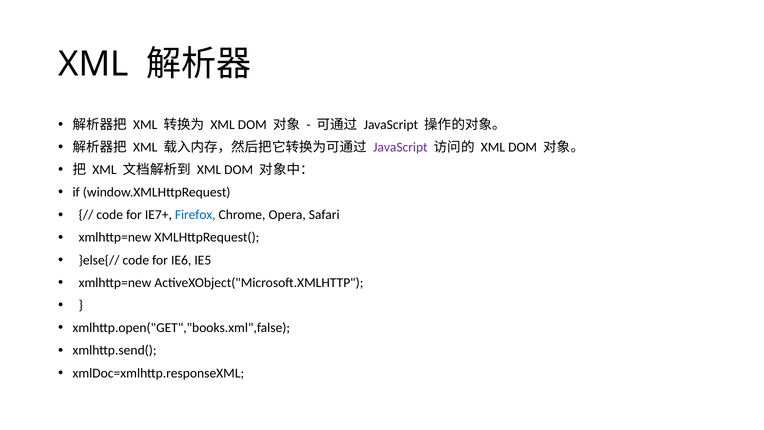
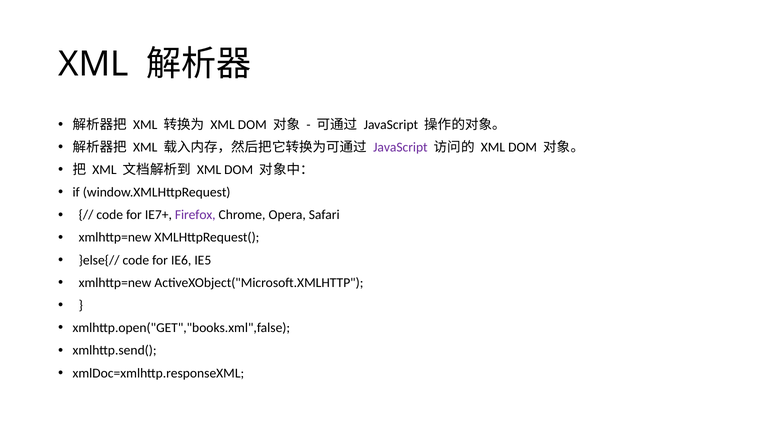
Firefox colour: blue -> purple
